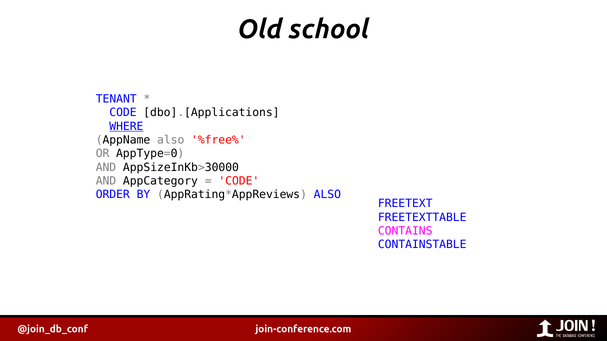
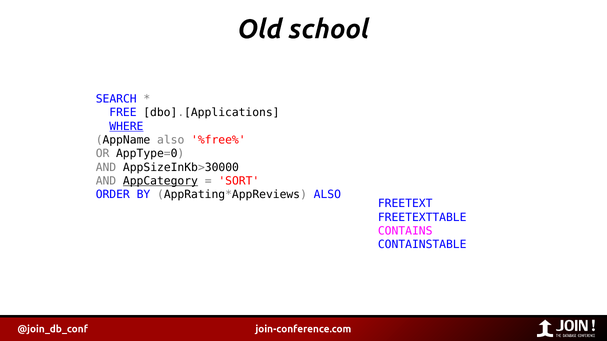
TENANT: TENANT -> SEARCH
CODE at (123, 113): CODE -> FREE
AppCategory underline: none -> present
CODE at (239, 181): CODE -> SORT
